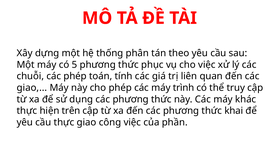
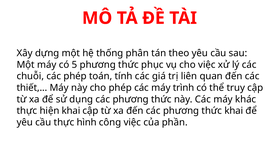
giao at (32, 88): giao -> thiết
hiện trên: trên -> khai
thực giao: giao -> hình
